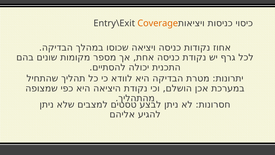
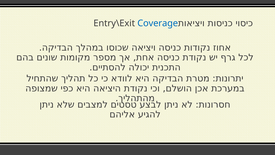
Coverage colour: orange -> blue
